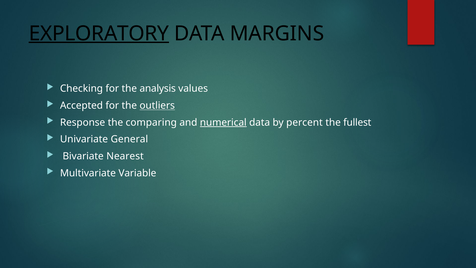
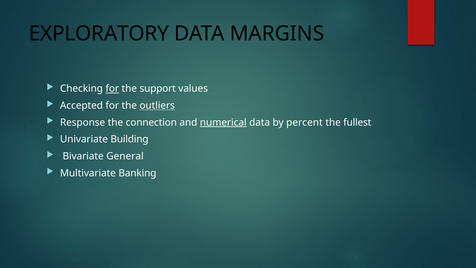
EXPLORATORY underline: present -> none
for at (112, 89) underline: none -> present
analysis: analysis -> support
comparing: comparing -> connection
General: General -> Building
Nearest: Nearest -> General
Variable: Variable -> Banking
